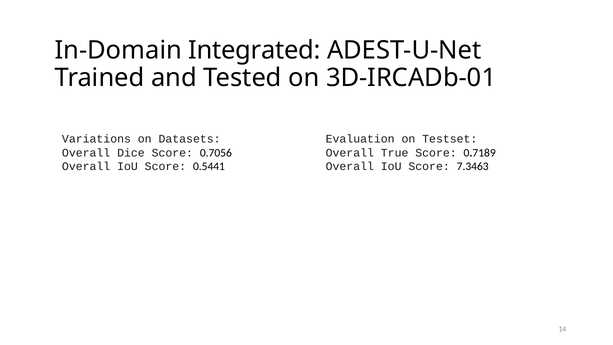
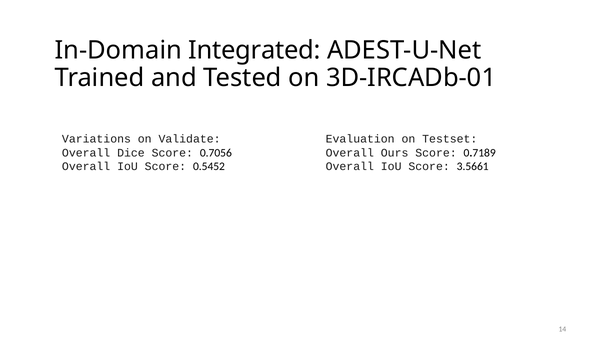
Datasets: Datasets -> Validate
True: True -> Ours
0.5441: 0.5441 -> 0.5452
7.3463: 7.3463 -> 3.5661
